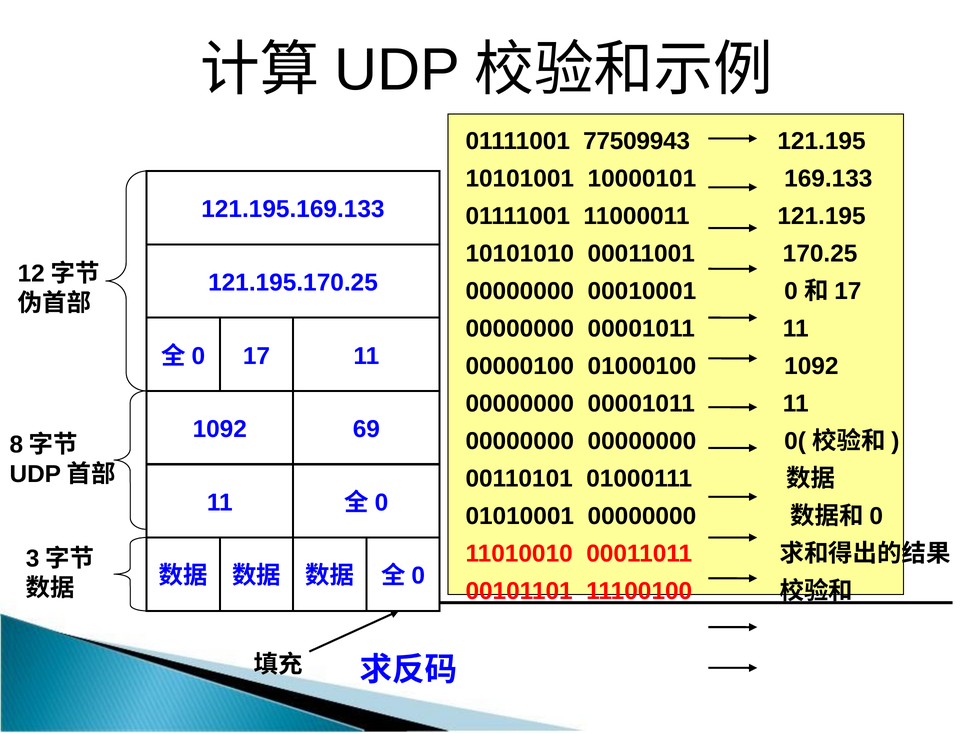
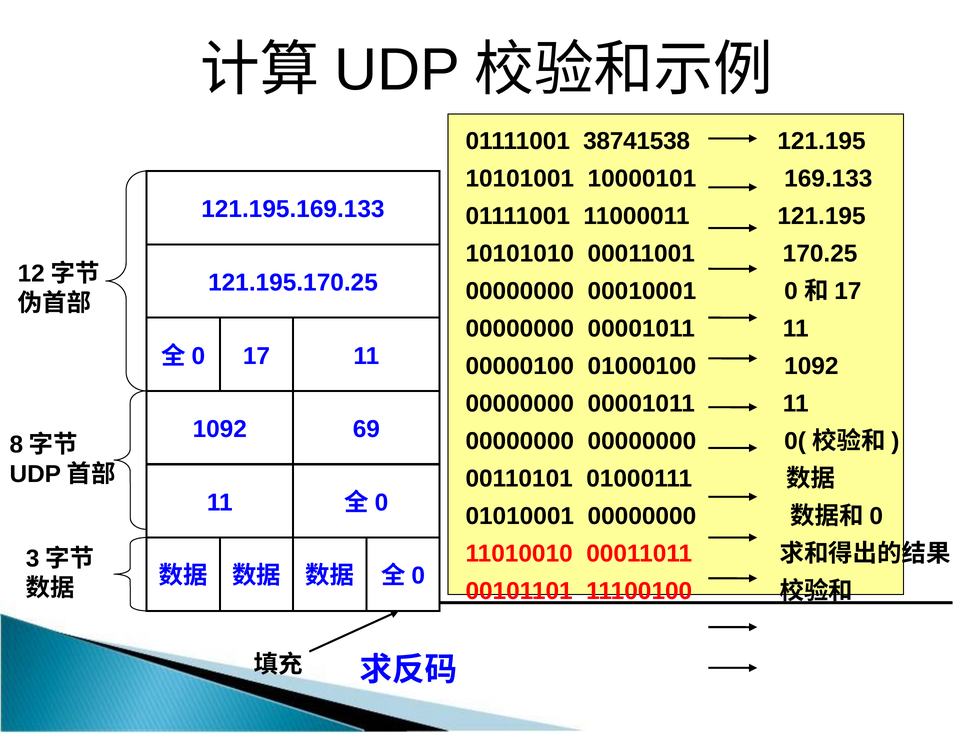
77509943: 77509943 -> 38741538
